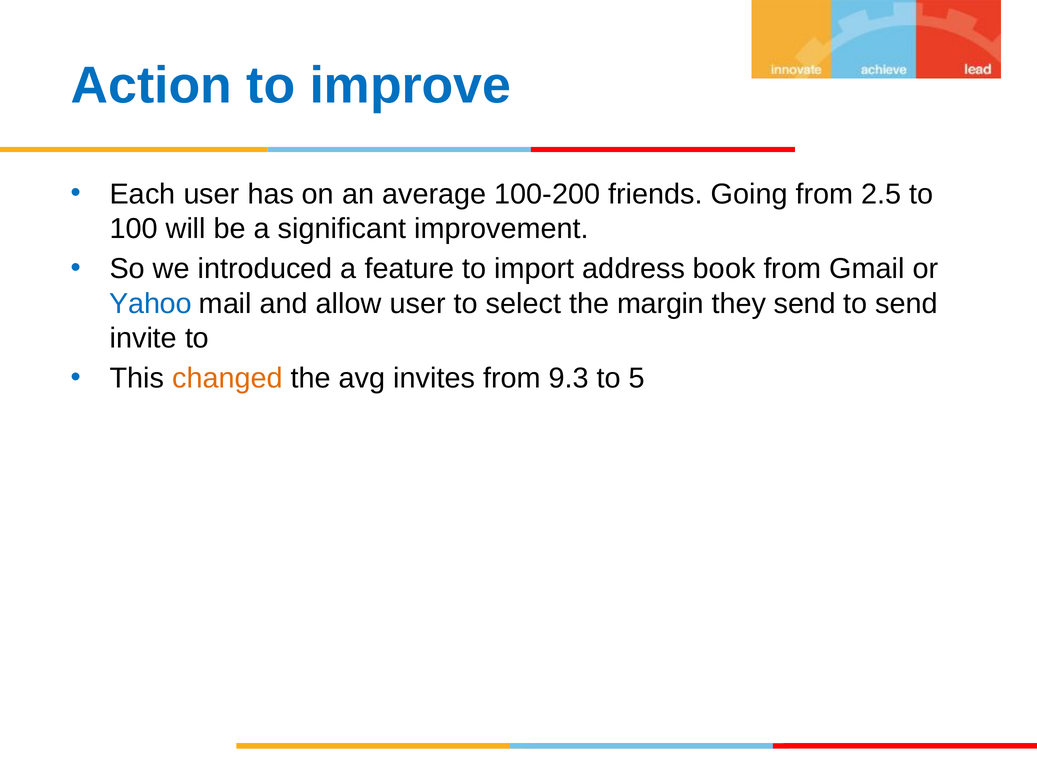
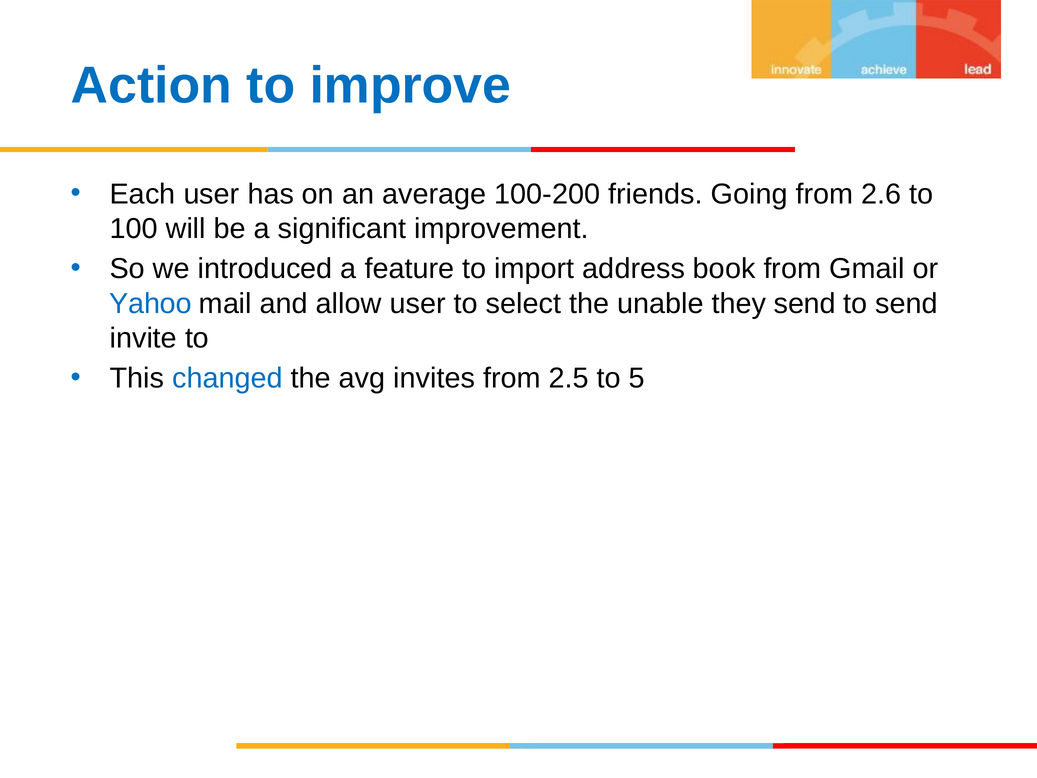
2.5: 2.5 -> 2.6
margin: margin -> unable
changed colour: orange -> blue
9.3: 9.3 -> 2.5
